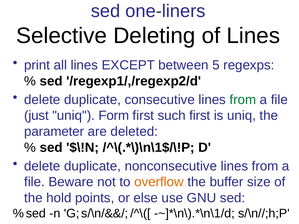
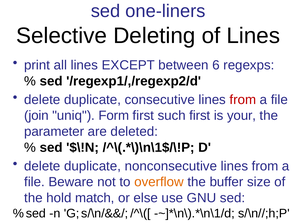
5: 5 -> 6
from at (243, 100) colour: green -> red
just: just -> join
is uniq: uniq -> your
points: points -> match
